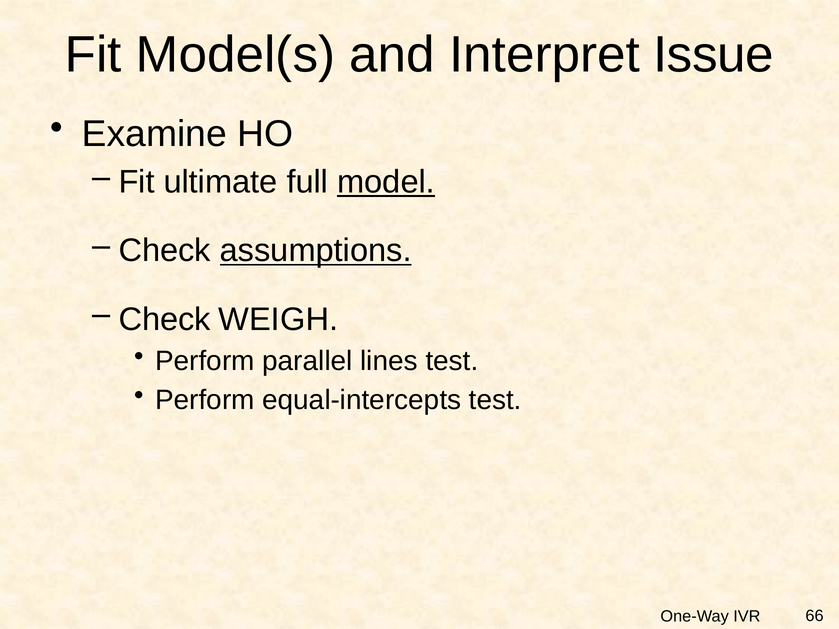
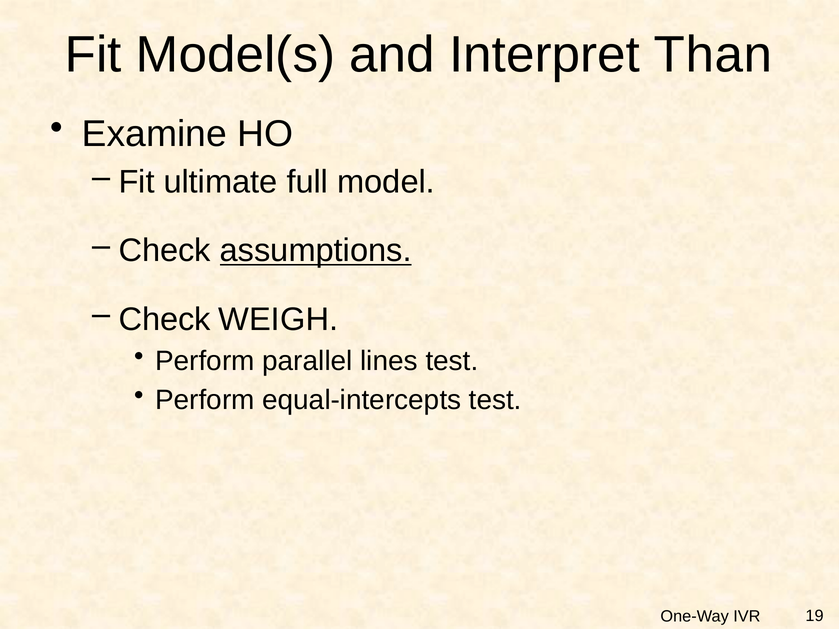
Issue: Issue -> Than
model underline: present -> none
66: 66 -> 19
